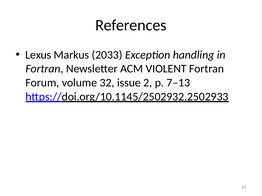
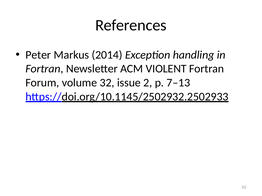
Lexus: Lexus -> Peter
2033: 2033 -> 2014
